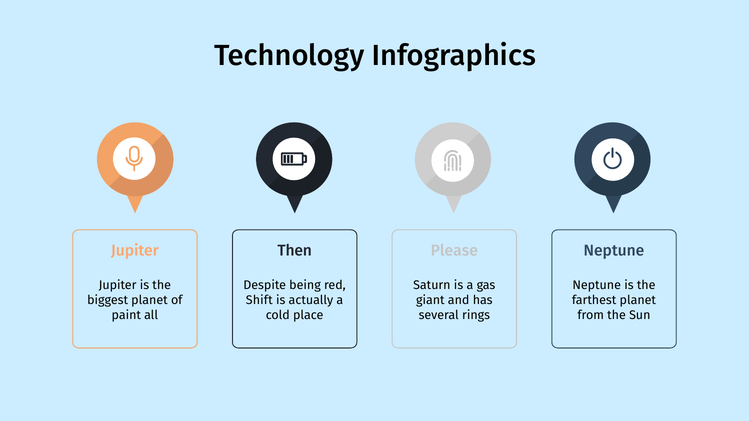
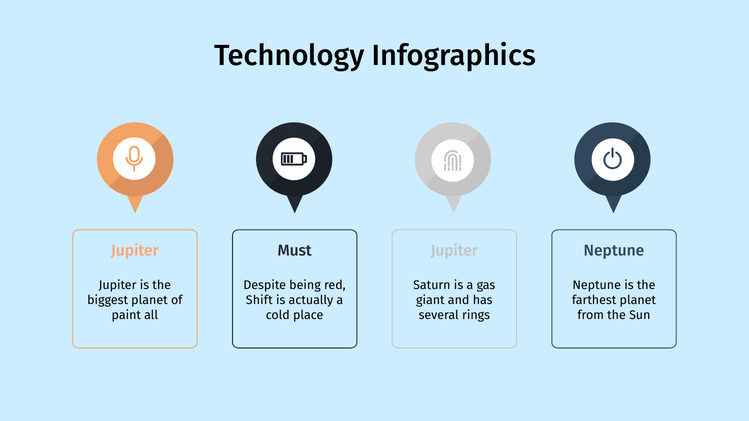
Then: Then -> Must
Please at (454, 251): Please -> Jupiter
